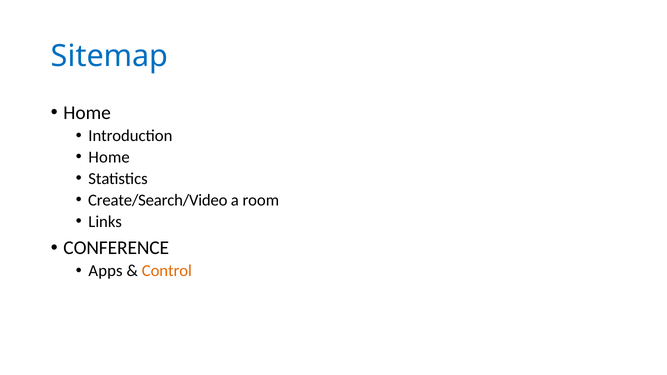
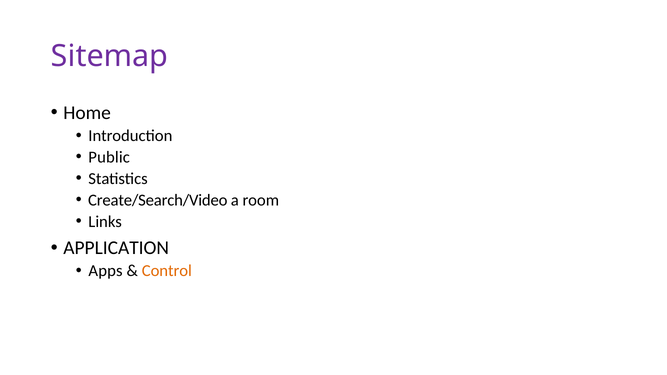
Sitemap colour: blue -> purple
Home at (109, 157): Home -> Public
CONFERENCE: CONFERENCE -> APPLICATION
